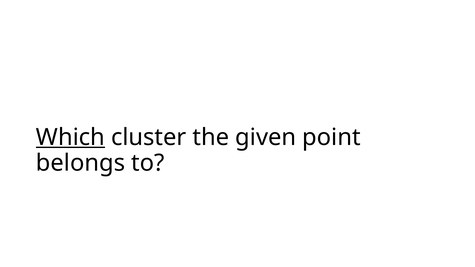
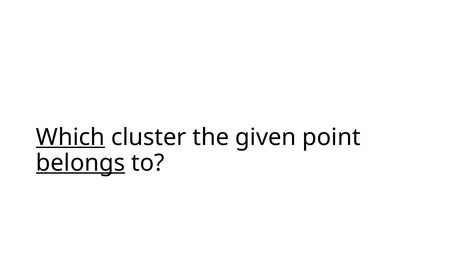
belongs underline: none -> present
